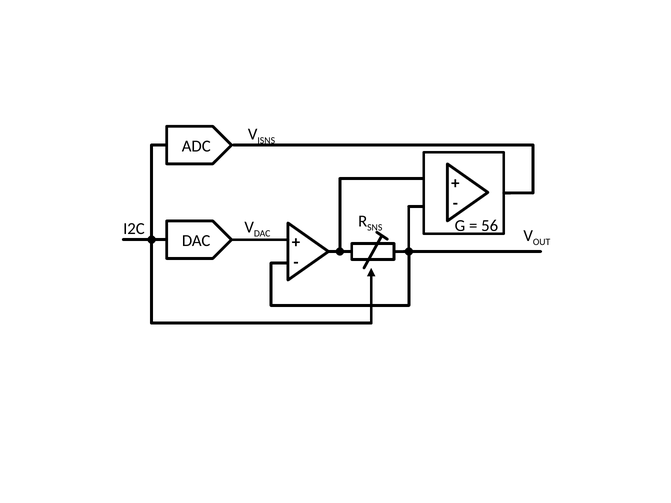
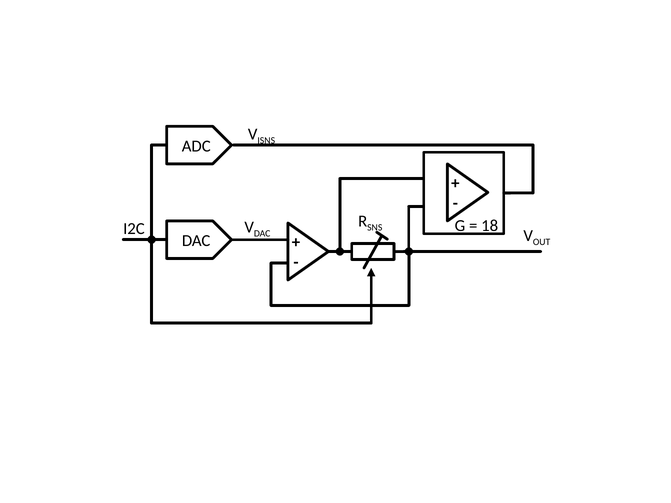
56: 56 -> 18
